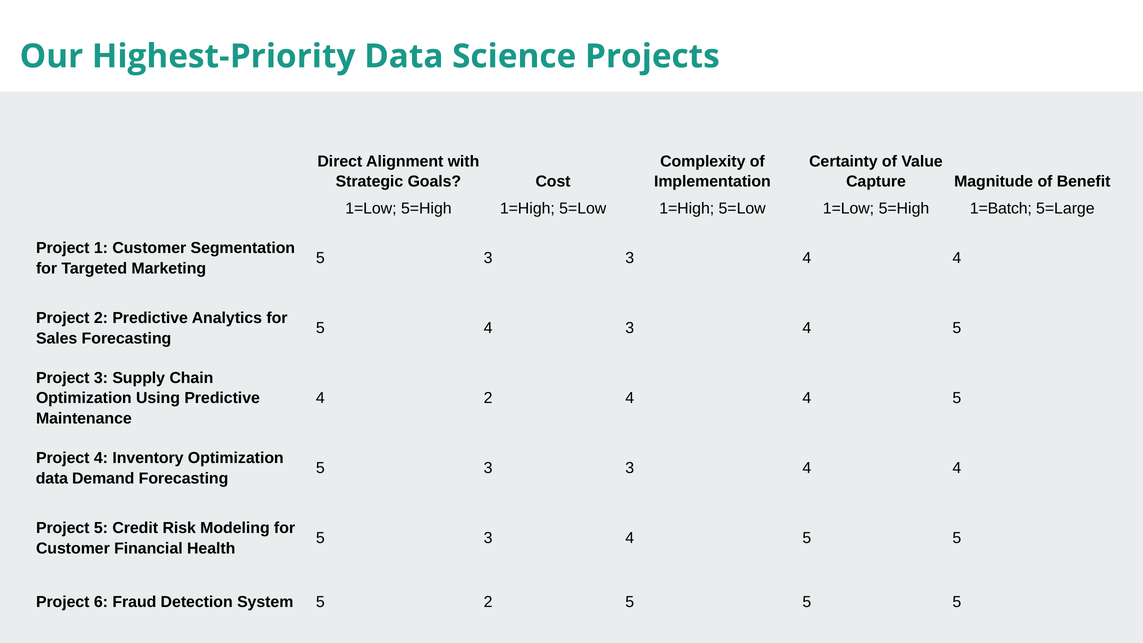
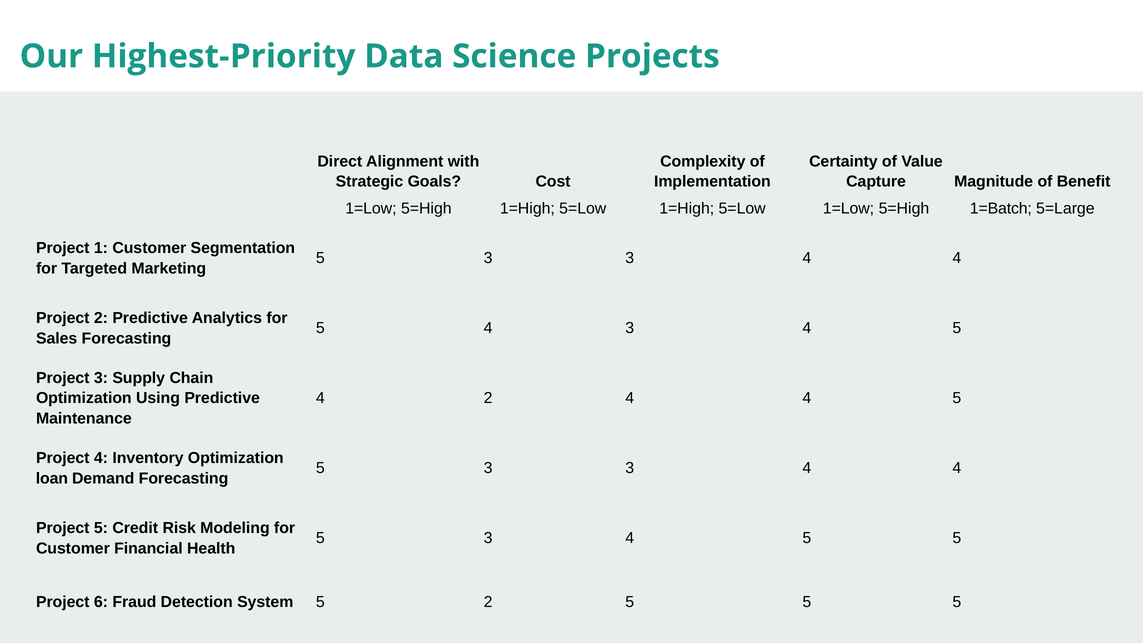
data at (52, 478): data -> loan
